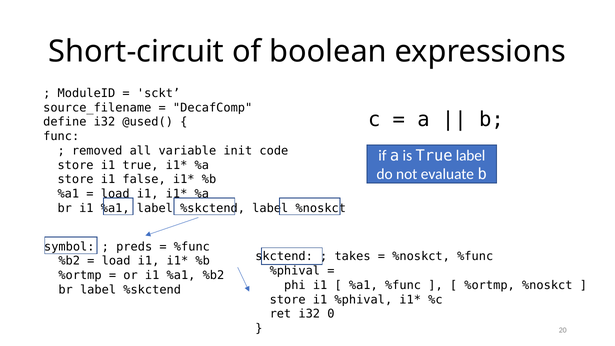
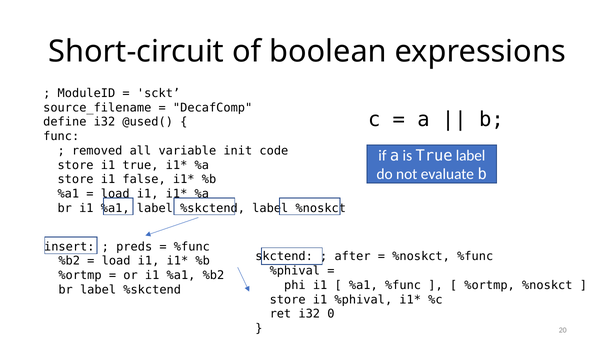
symbol: symbol -> insert
takes: takes -> after
